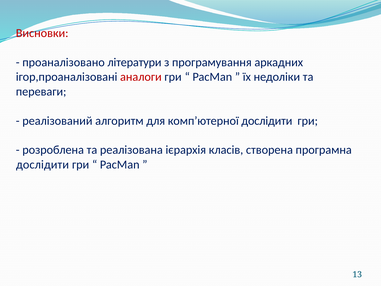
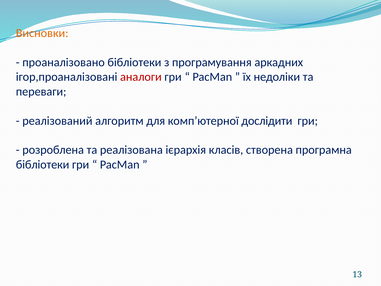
Висновки colour: red -> orange
проаналізовано літератури: літератури -> бібліотеки
дослідити at (42, 164): дослідити -> бібліотеки
